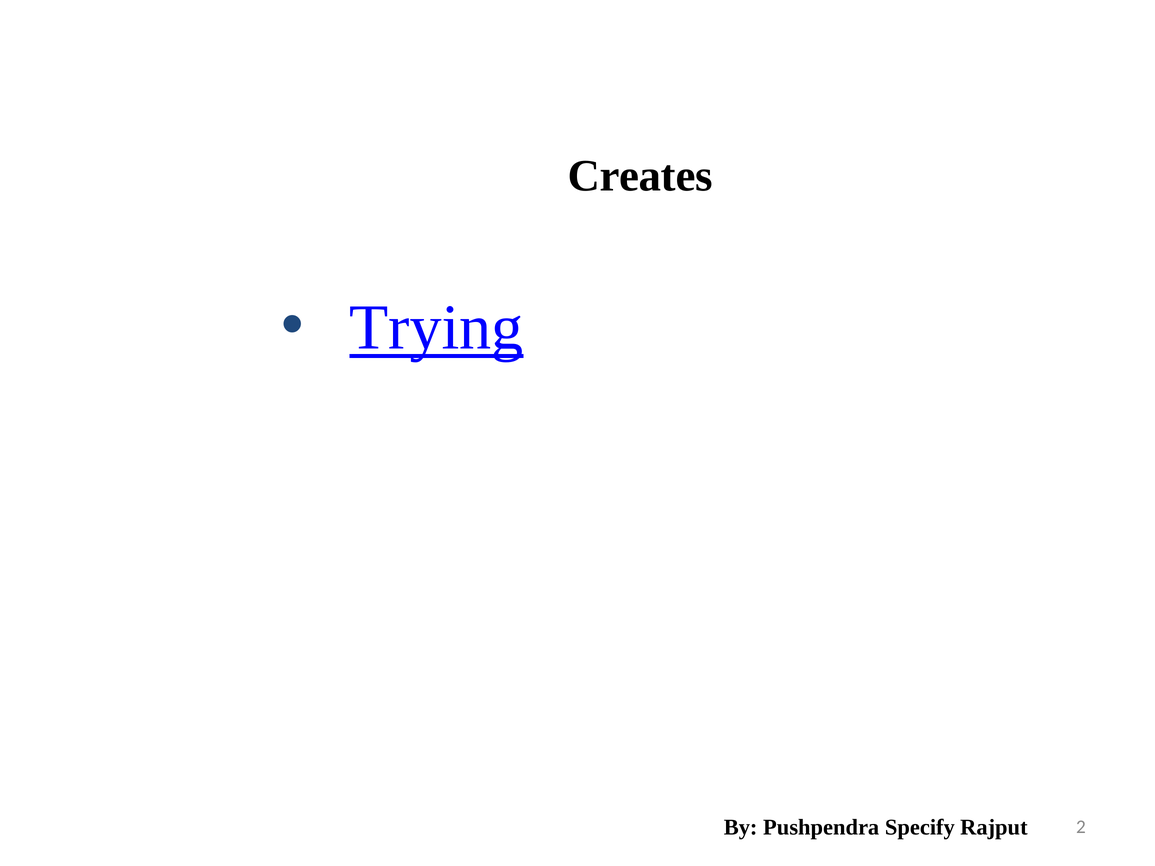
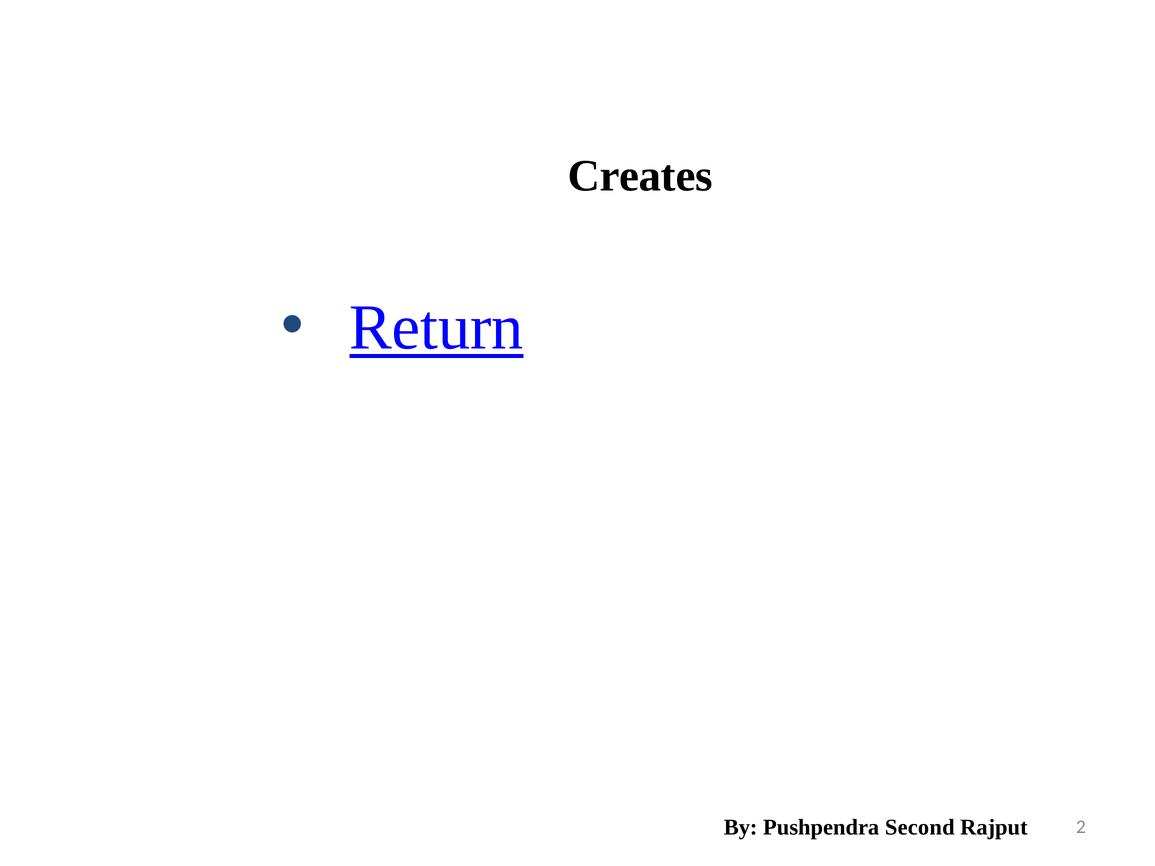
Trying: Trying -> Return
Specify: Specify -> Second
